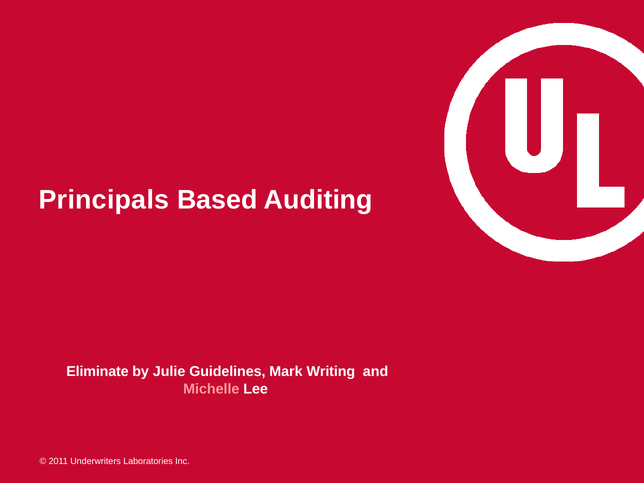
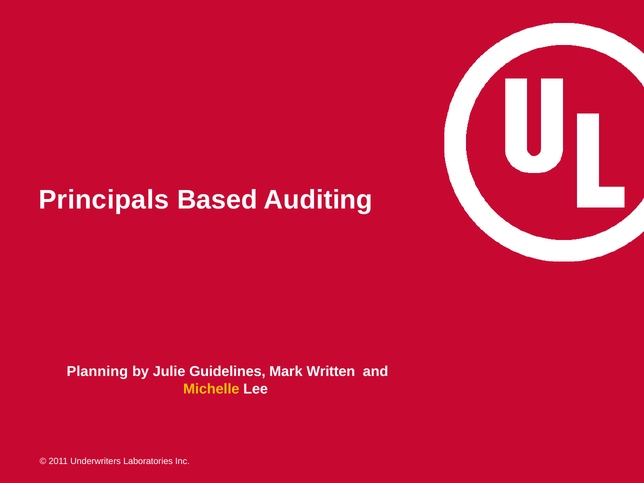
Eliminate: Eliminate -> Planning
Writing: Writing -> Written
Michelle colour: pink -> yellow
